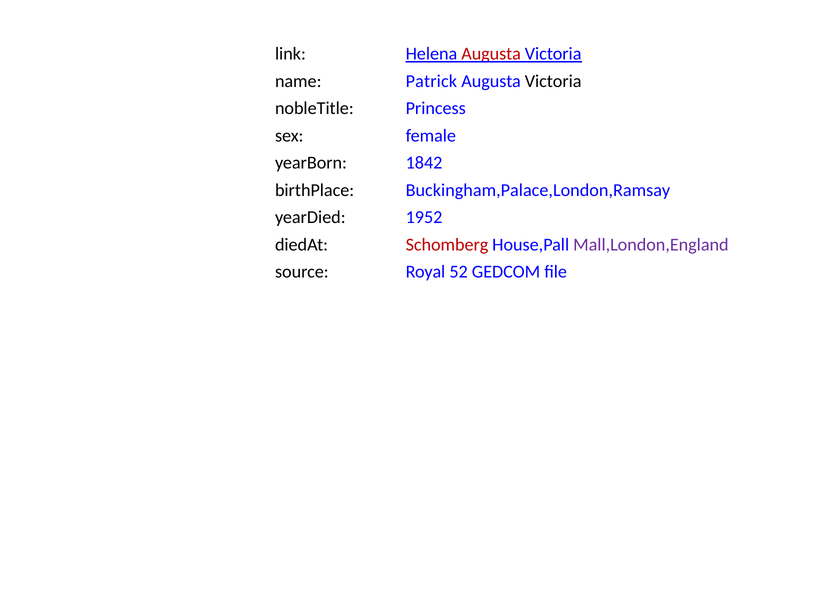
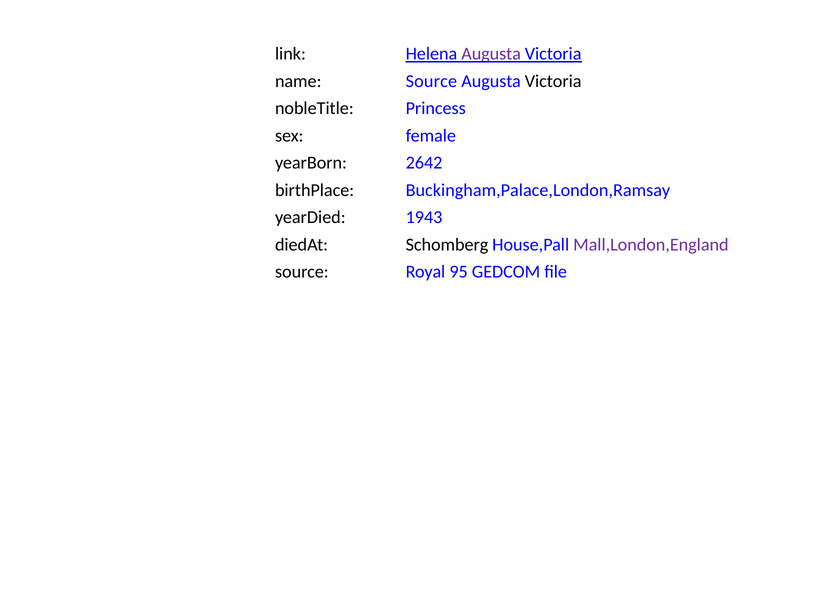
Augusta at (491, 54) colour: red -> purple
name Patrick: Patrick -> Source
1842: 1842 -> 2642
1952: 1952 -> 1943
Schomberg colour: red -> black
52: 52 -> 95
